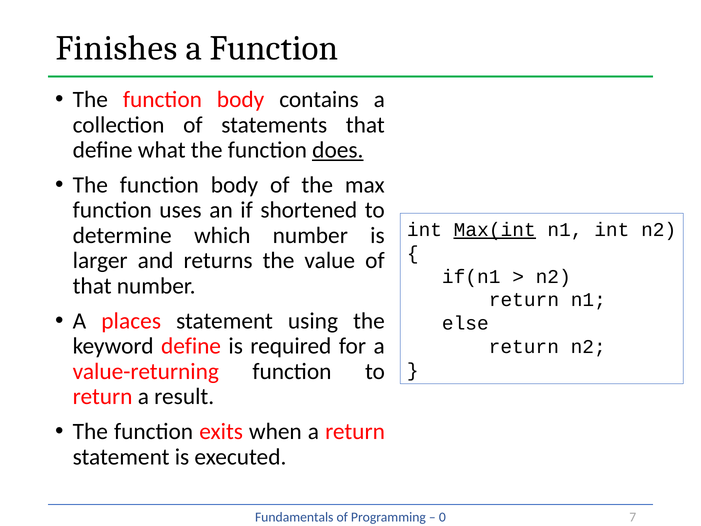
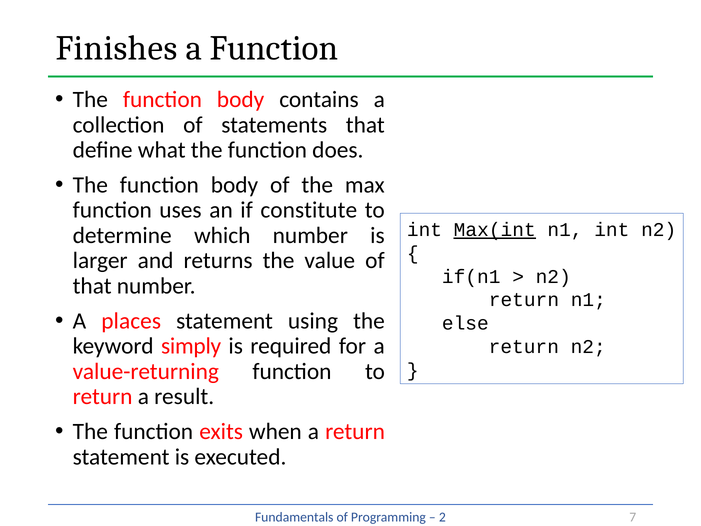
does underline: present -> none
shortened: shortened -> constitute
keyword define: define -> simply
0: 0 -> 2
